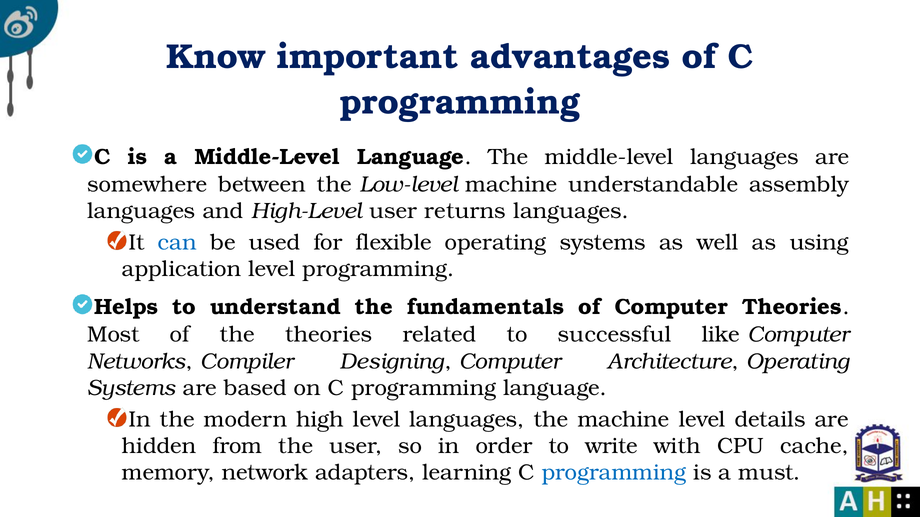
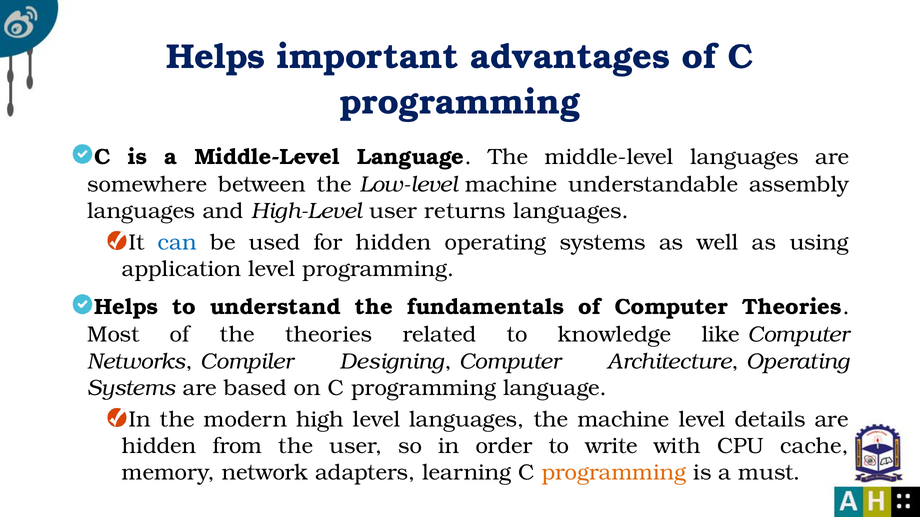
Know at (216, 57): Know -> Helps
for flexible: flexible -> hidden
successful: successful -> knowledge
programming at (614, 473) colour: blue -> orange
